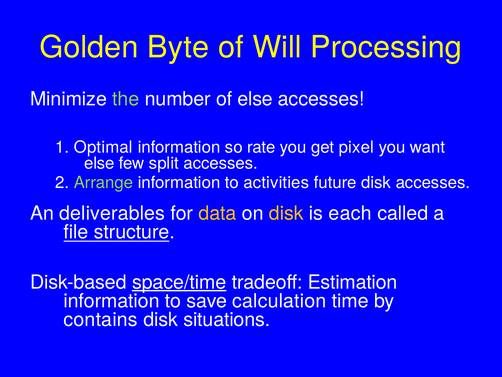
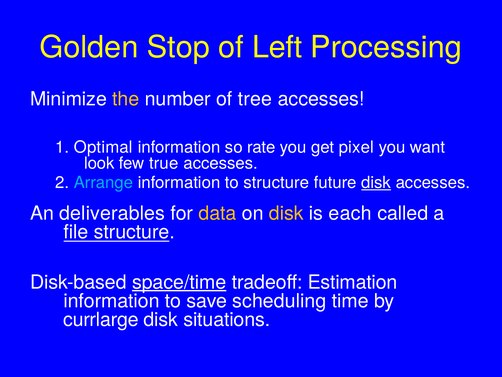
Byte: Byte -> Stop
Will: Will -> Left
the colour: light green -> yellow
of else: else -> tree
else at (99, 163): else -> look
split: split -> true
Arrange colour: light green -> light blue
to activities: activities -> structure
disk at (376, 183) underline: none -> present
calculation: calculation -> scheduling
contains: contains -> currlarge
